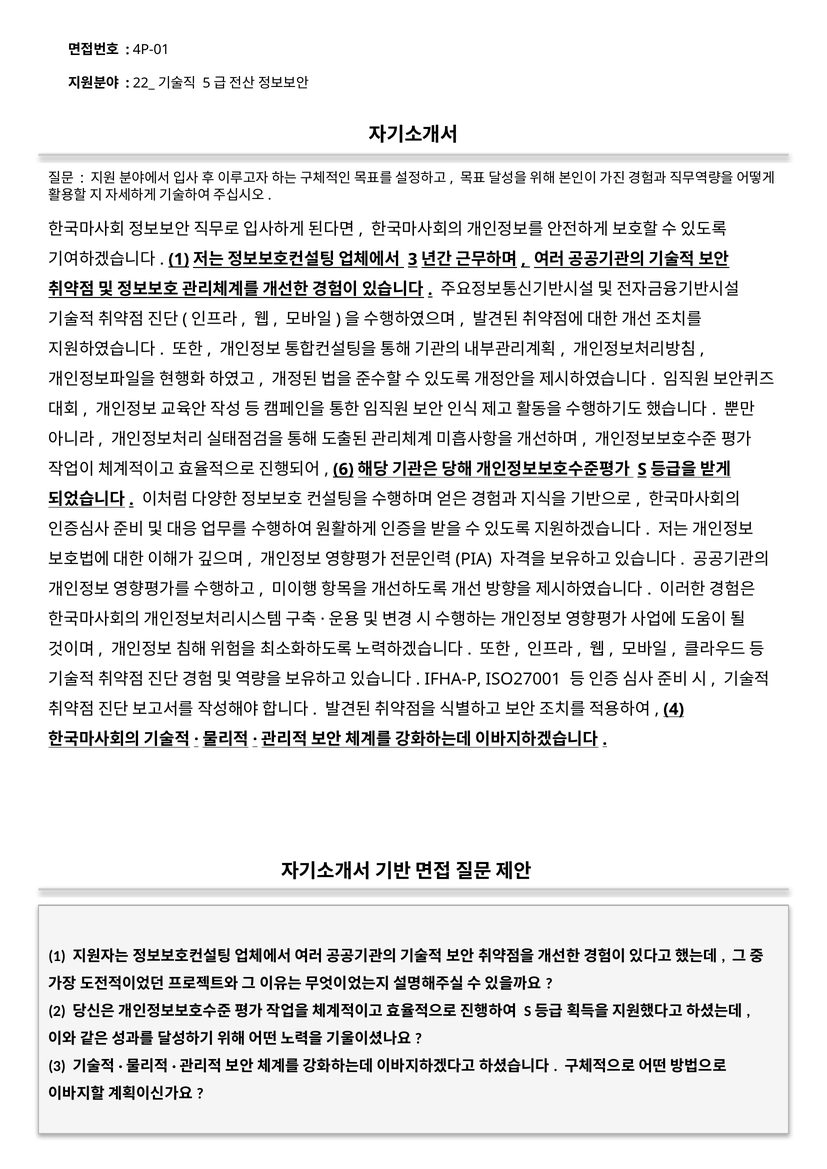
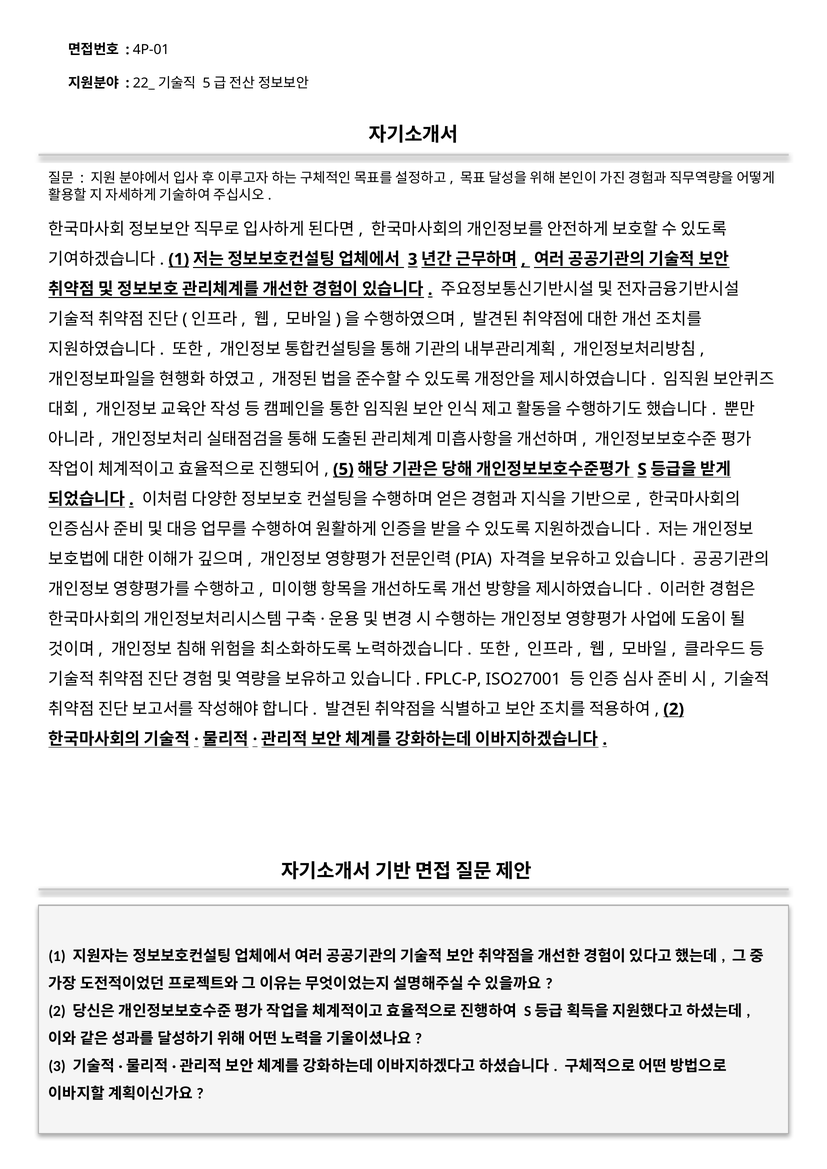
6: 6 -> 5
IFHA-P: IFHA-P -> FPLC-P
4 at (674, 710): 4 -> 2
